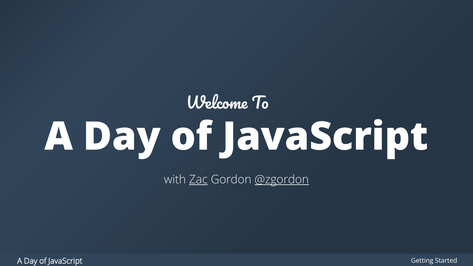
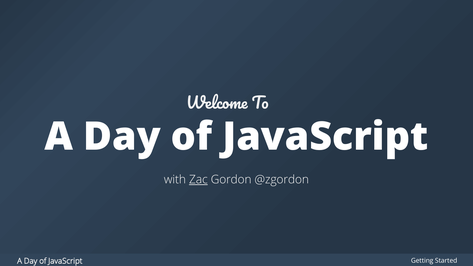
@zgordon underline: present -> none
